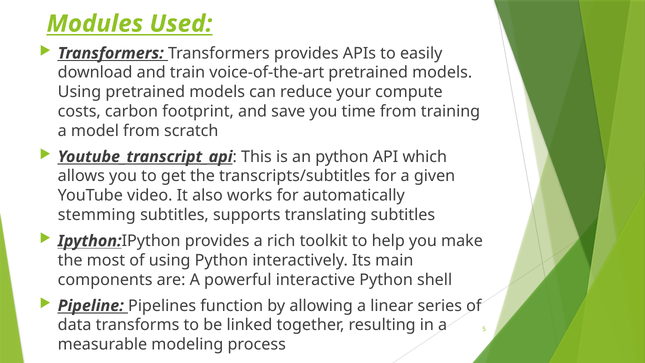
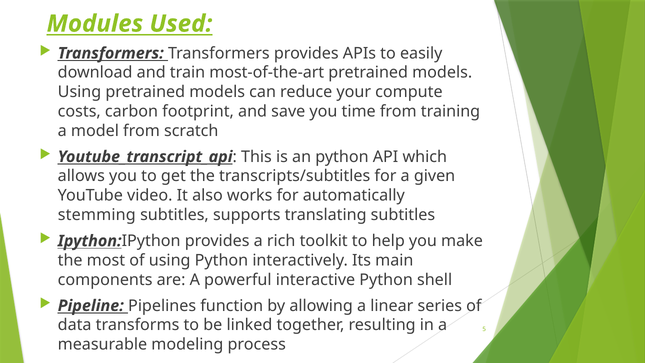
voice-of-the-art: voice-of-the-art -> most-of-the-art
